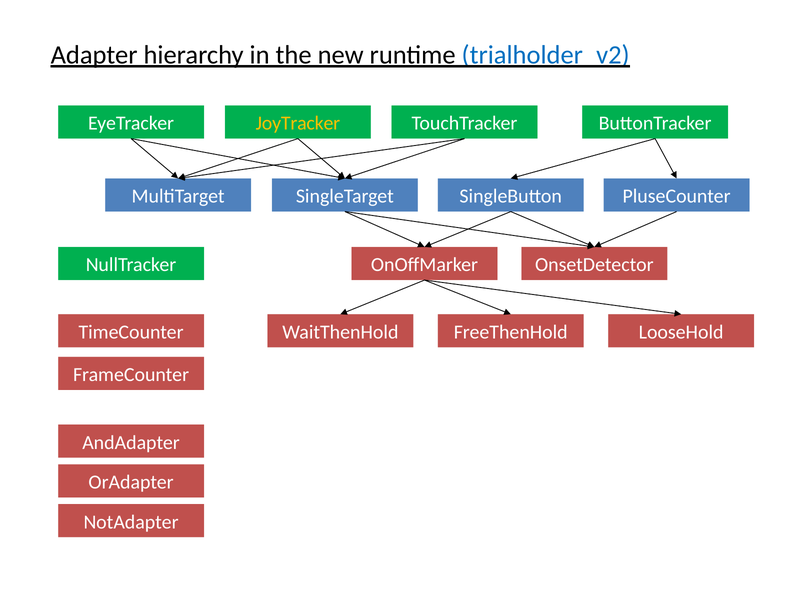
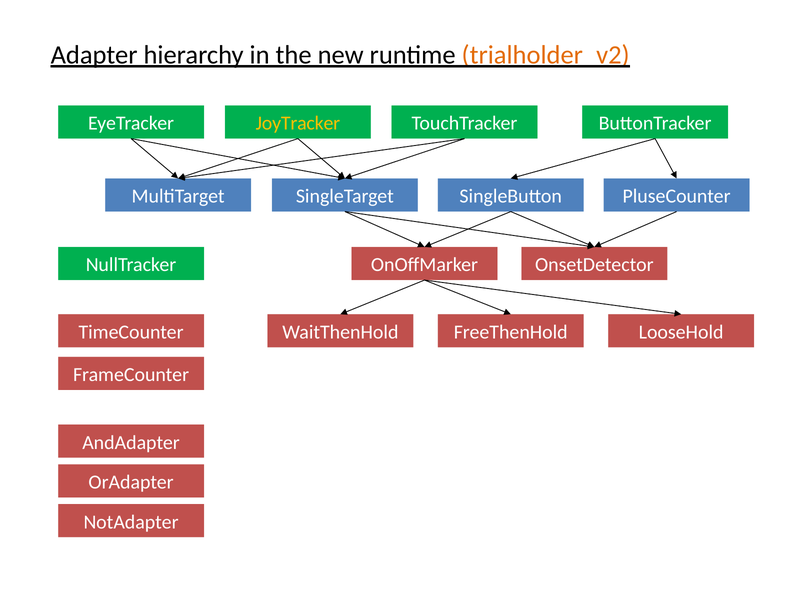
trialholder_v2 colour: blue -> orange
